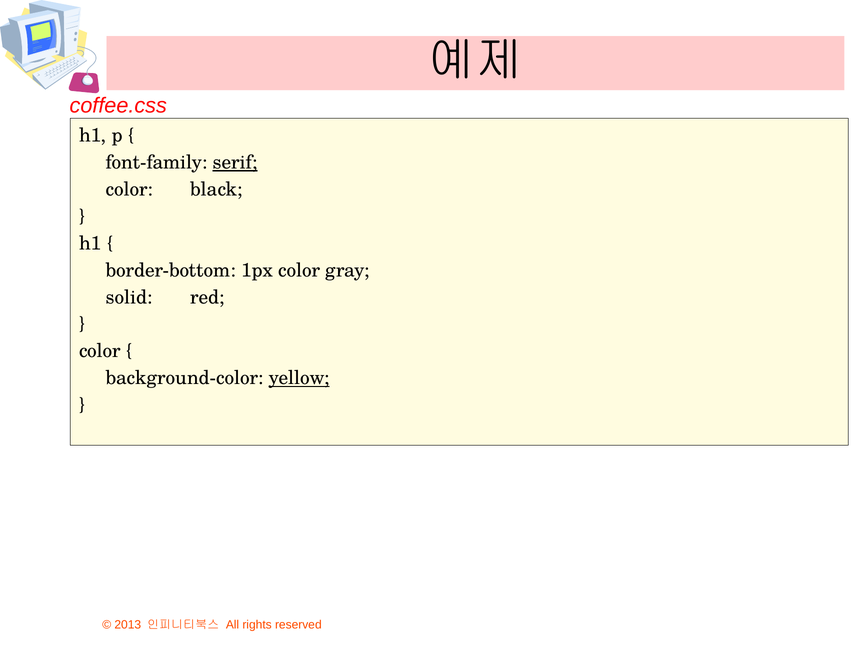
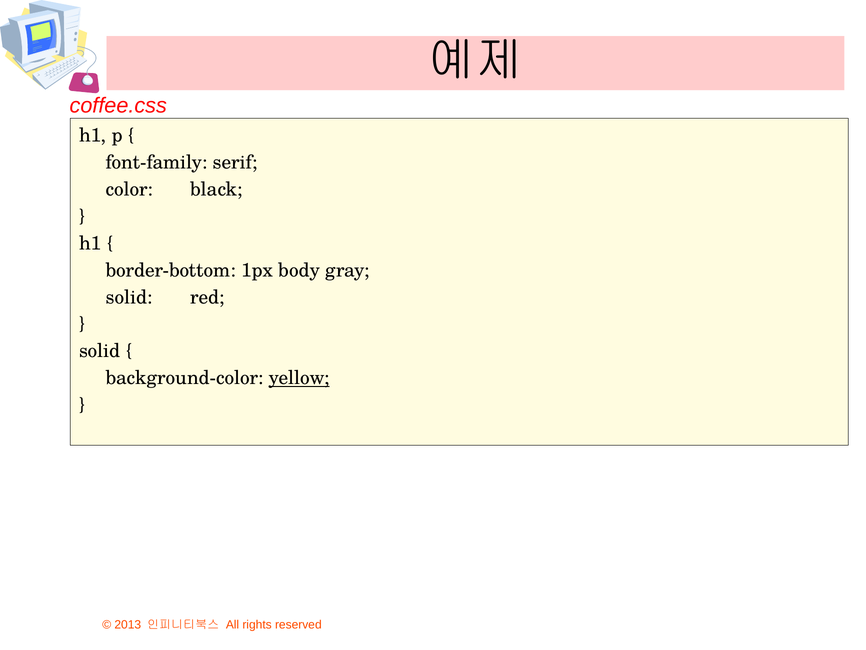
serif underline: present -> none
1px color: color -> body
color at (100, 351): color -> solid
